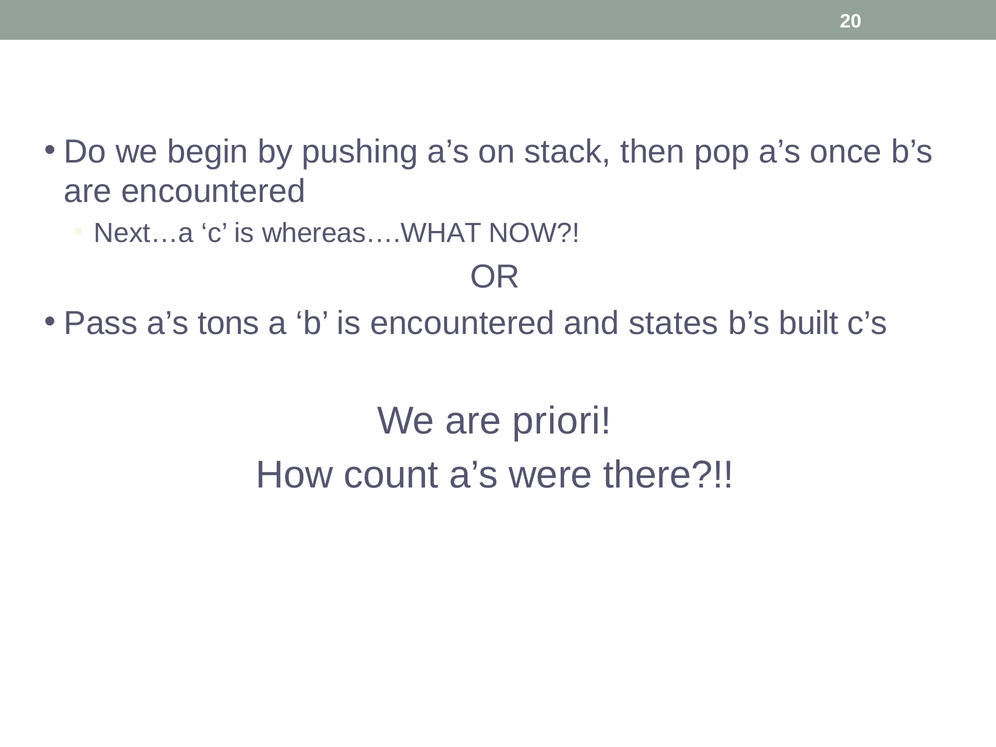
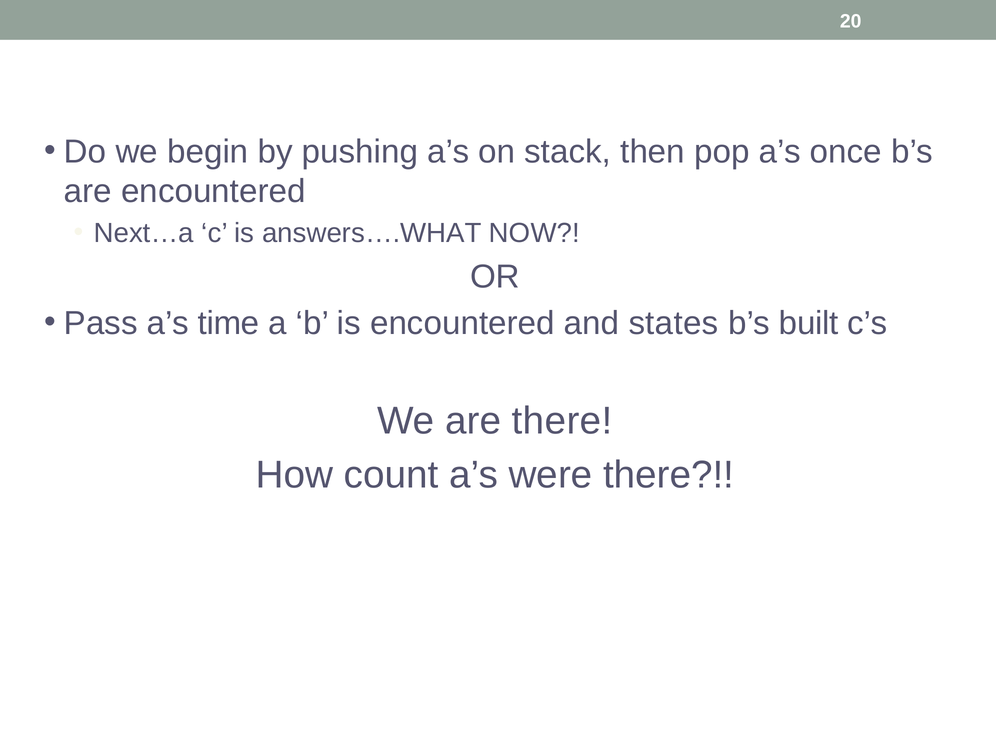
whereas….WHAT: whereas….WHAT -> answers….WHAT
tons: tons -> time
are priori: priori -> there
